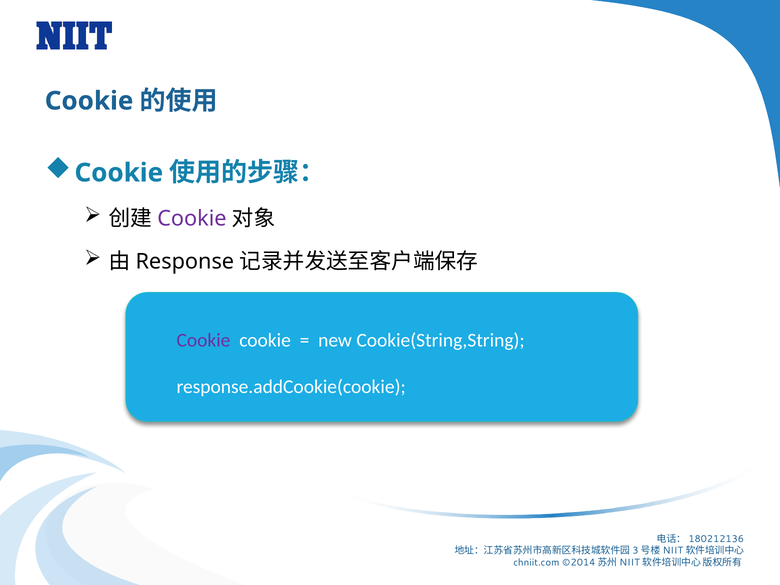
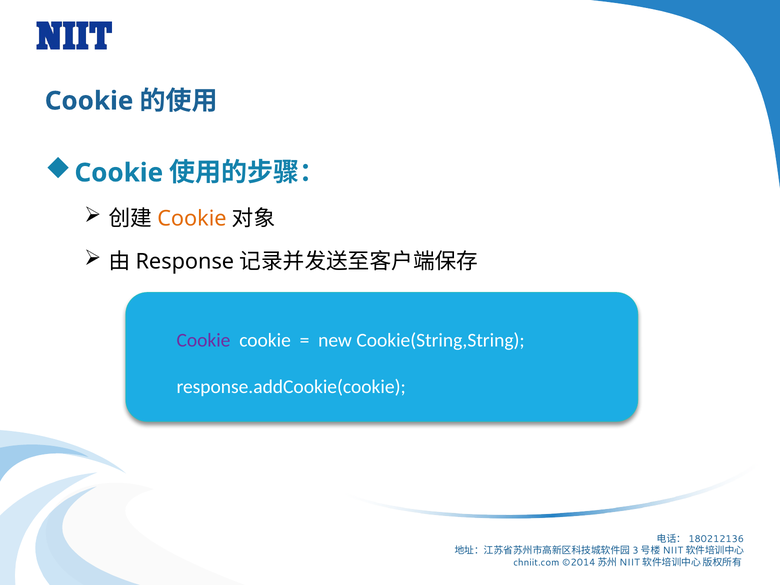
Cookie at (192, 218) colour: purple -> orange
